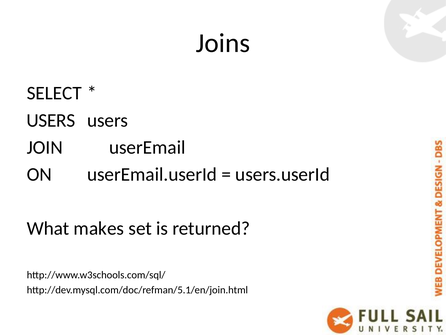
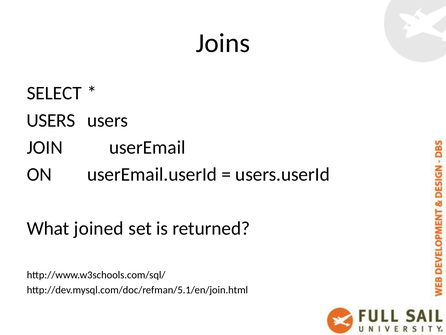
makes: makes -> joined
